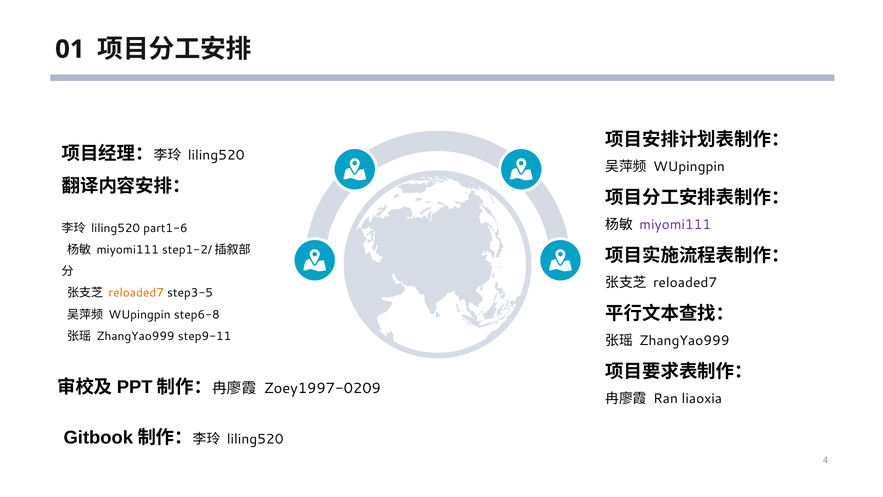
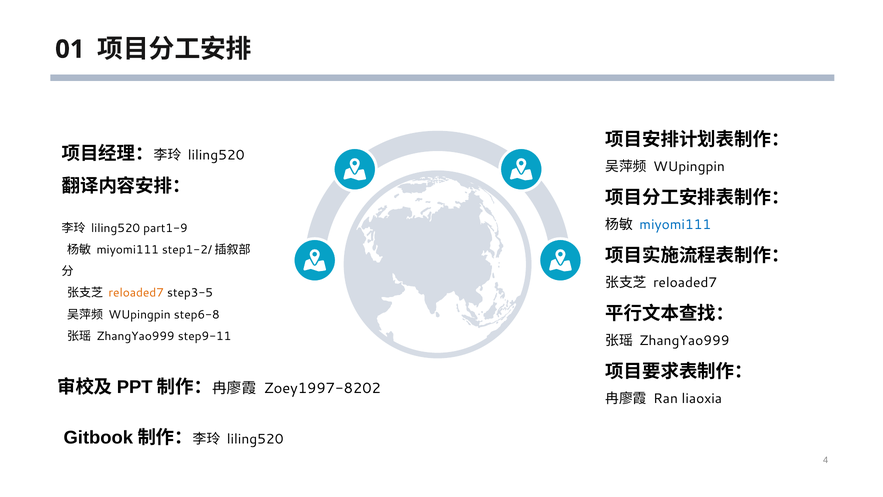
miyomi111 at (675, 225) colour: purple -> blue
part1-6: part1-6 -> part1-9
Zoey1997-0209: Zoey1997-0209 -> Zoey1997-8202
